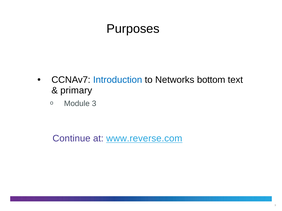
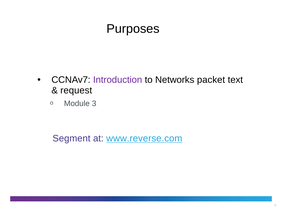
Introduction colour: blue -> purple
bottom: bottom -> packet
primary: primary -> request
Continue: Continue -> Segment
